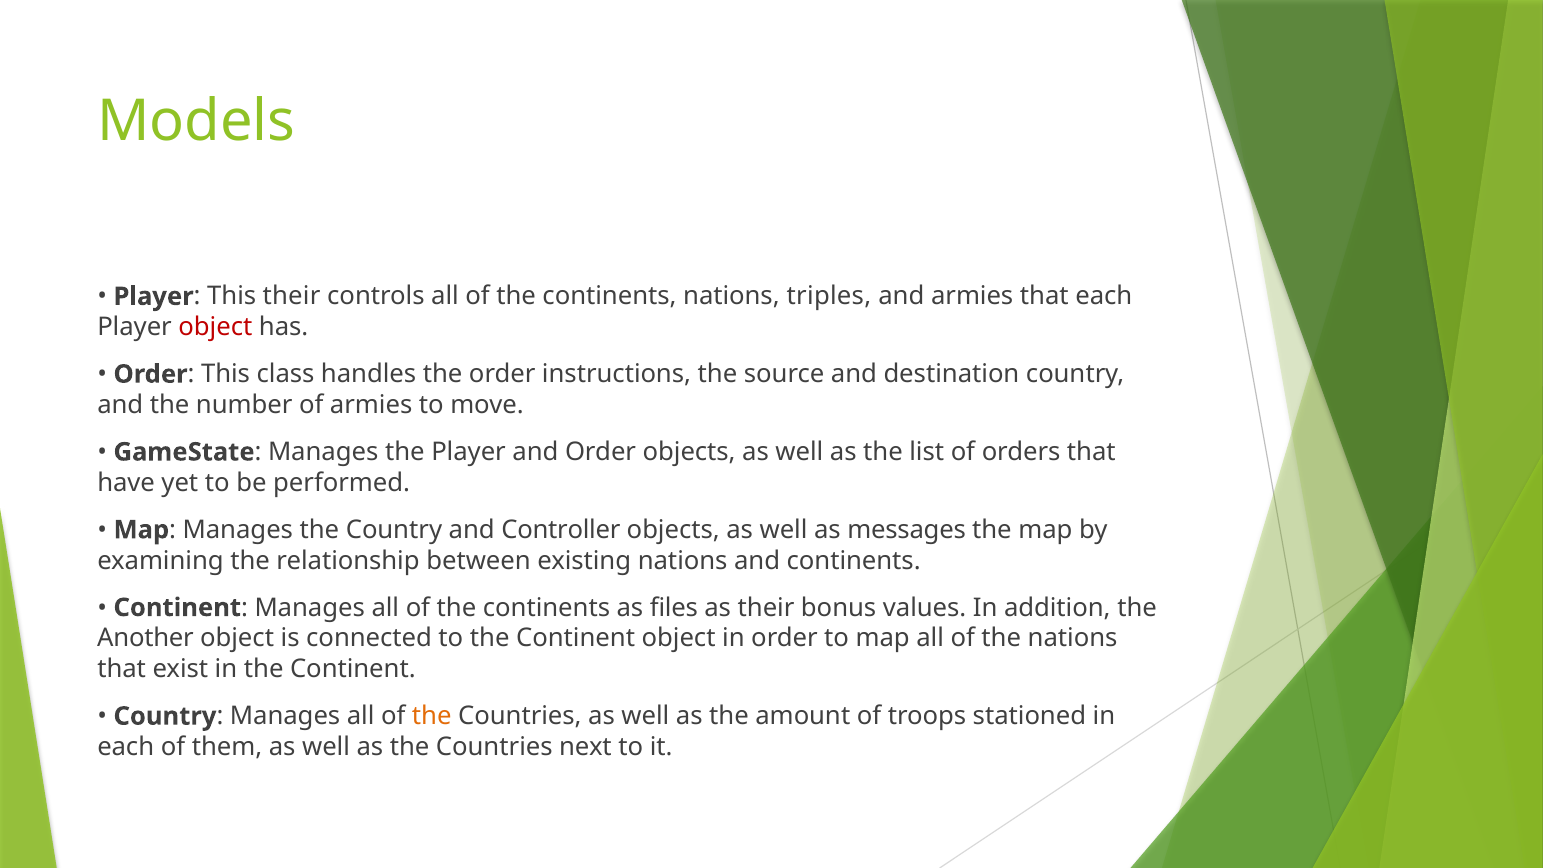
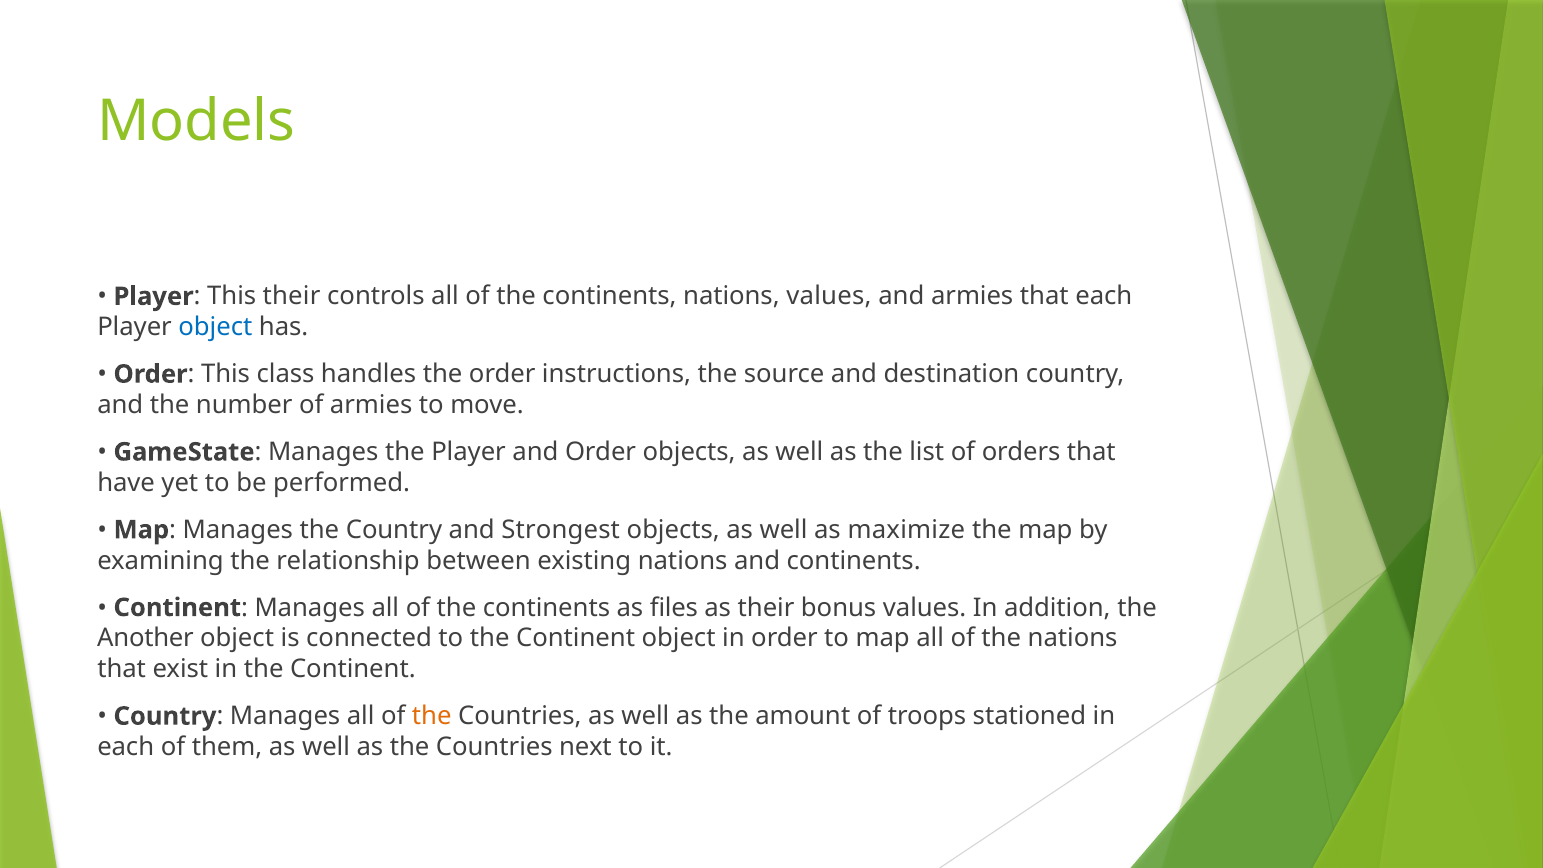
nations triples: triples -> values
object at (215, 327) colour: red -> blue
Controller: Controller -> Strongest
messages: messages -> maximize
